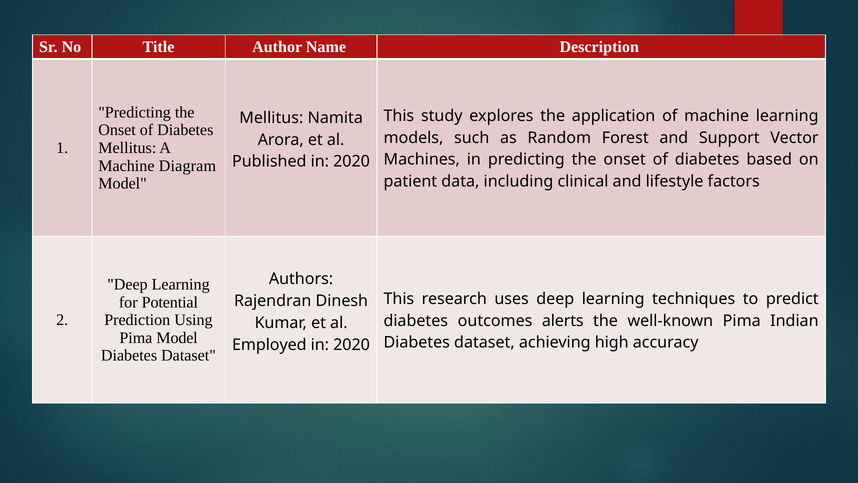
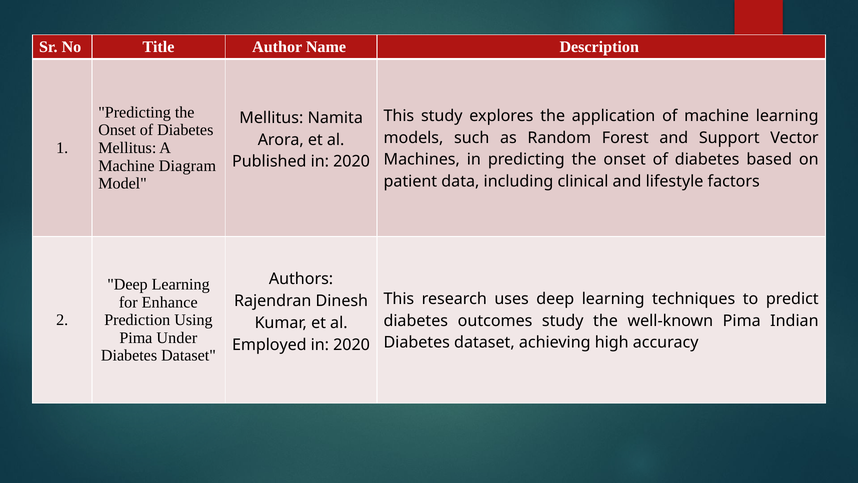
Potential: Potential -> Enhance
outcomes alerts: alerts -> study
Pima Model: Model -> Under
